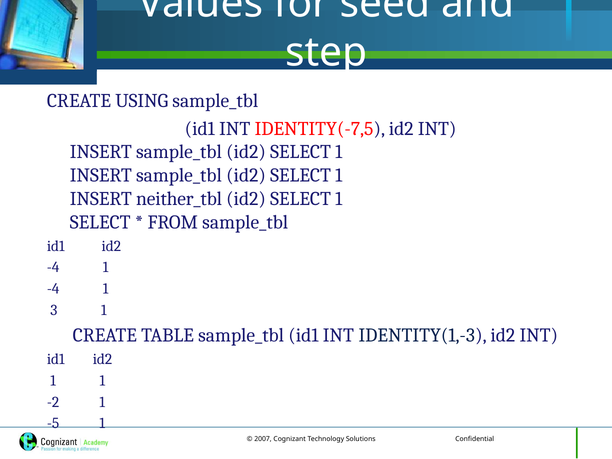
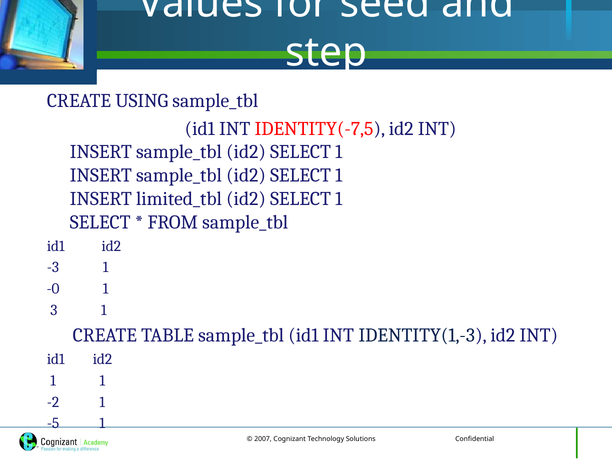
neither_tbl: neither_tbl -> limited_tbl
-4 at (53, 267): -4 -> -3
-4 at (53, 289): -4 -> -0
